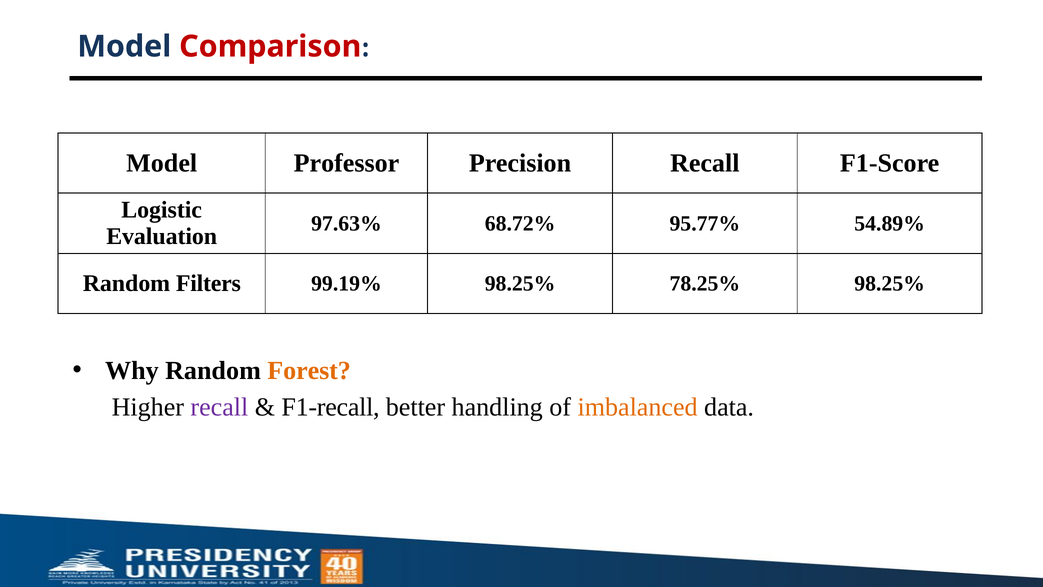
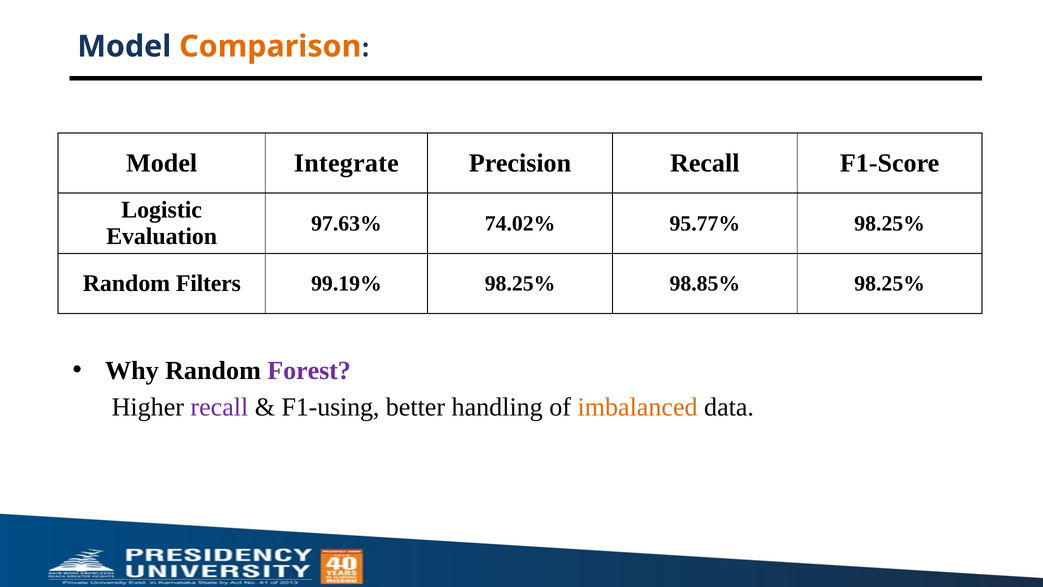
Comparison colour: red -> orange
Professor: Professor -> Integrate
68.72%: 68.72% -> 74.02%
95.77% 54.89%: 54.89% -> 98.25%
78.25%: 78.25% -> 98.85%
Forest colour: orange -> purple
F1-recall: F1-recall -> F1-using
